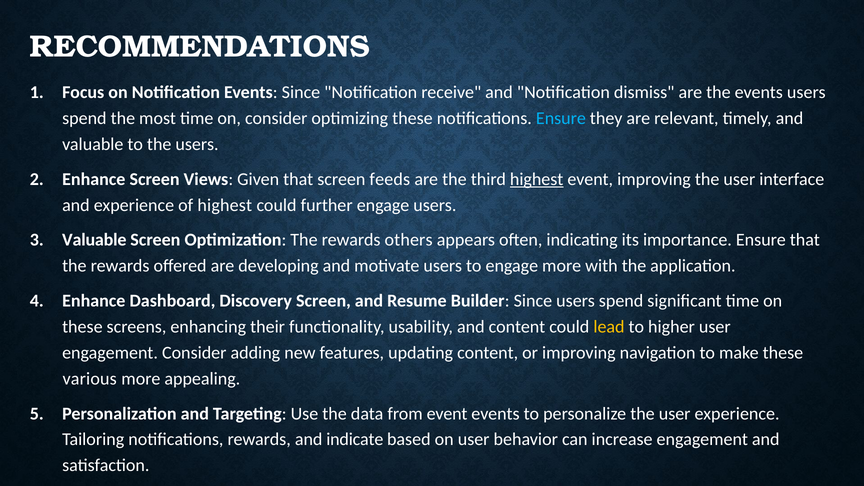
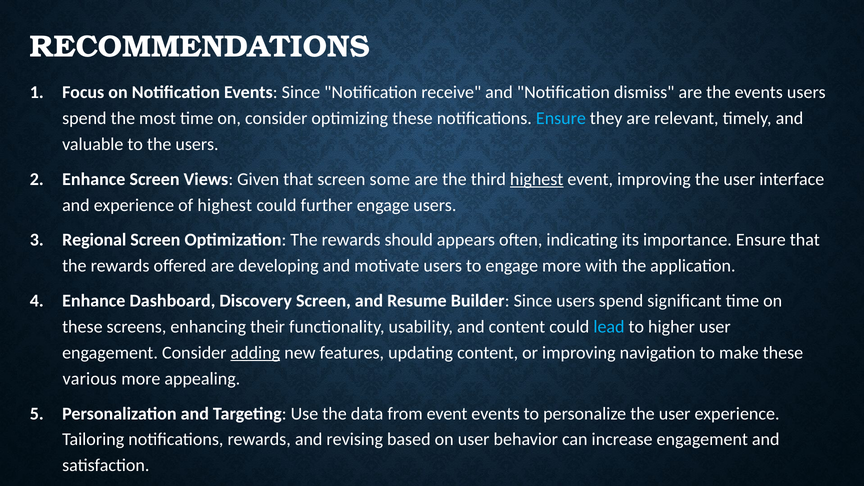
feeds: feeds -> some
Valuable at (94, 240): Valuable -> Regional
others: others -> should
lead colour: yellow -> light blue
adding underline: none -> present
indicate: indicate -> revising
